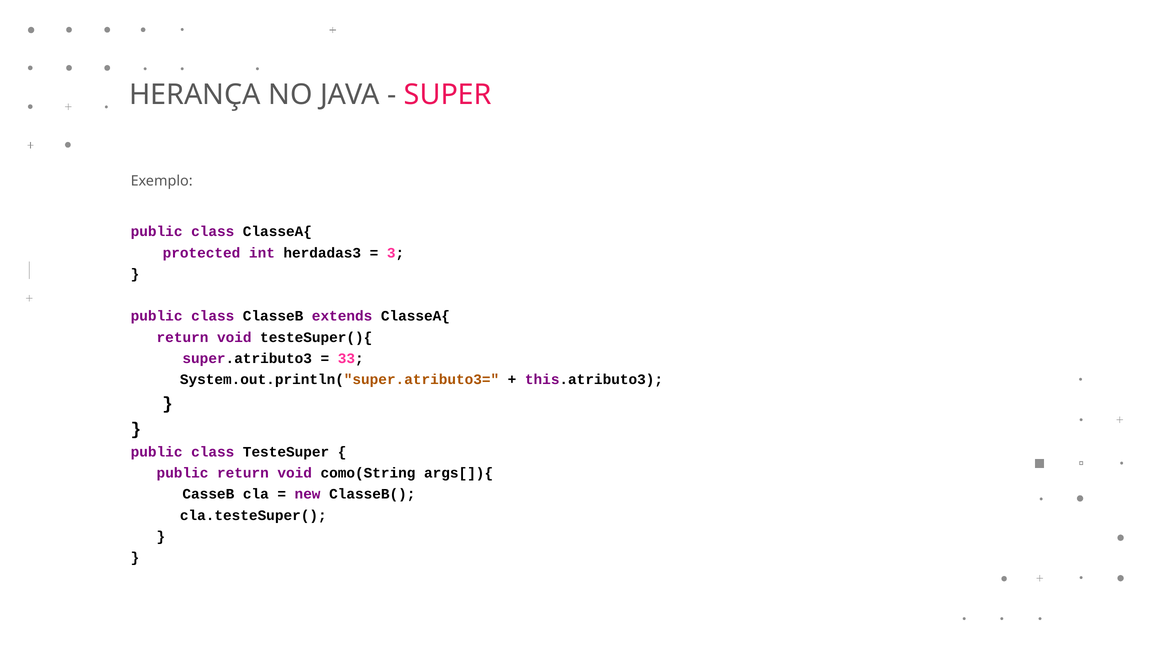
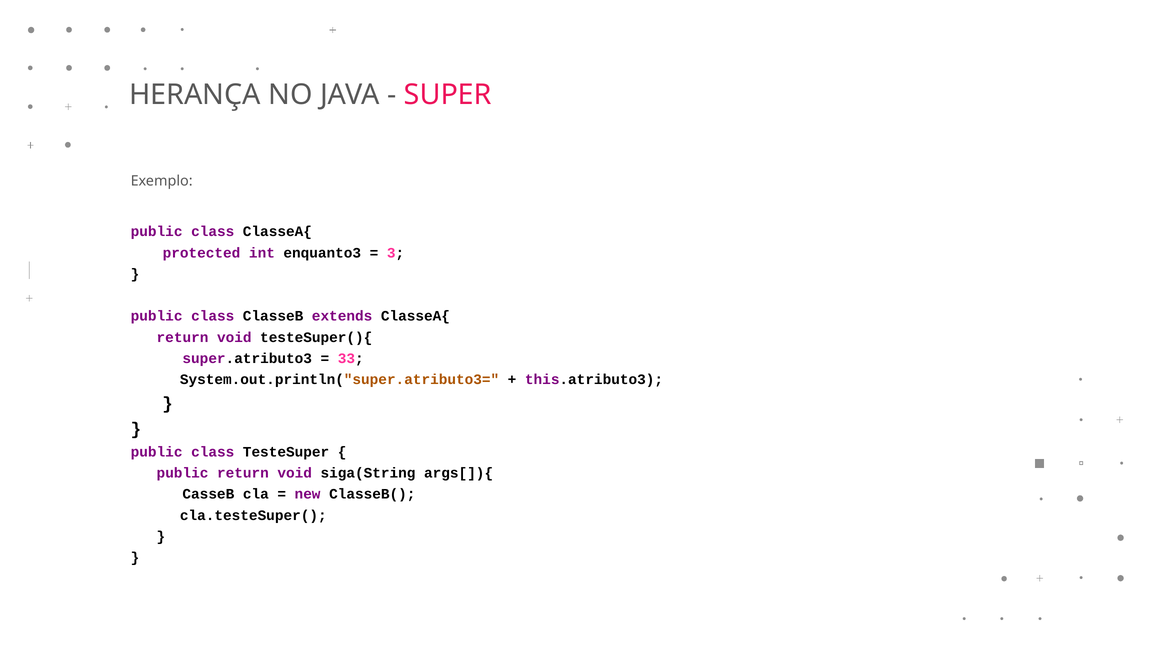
herdadas3: herdadas3 -> enquanto3
como(String: como(String -> siga(String
